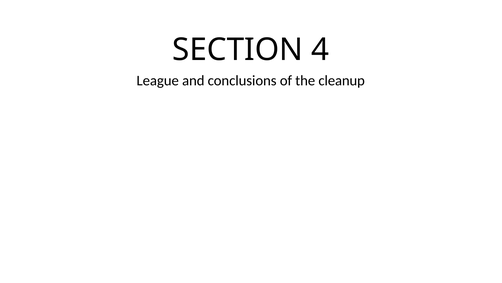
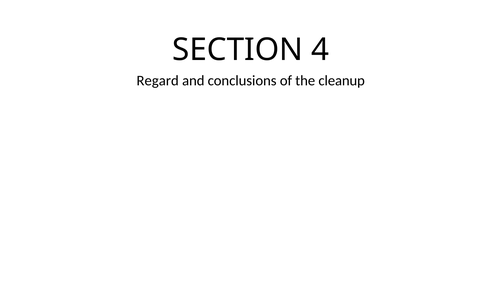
League: League -> Regard
